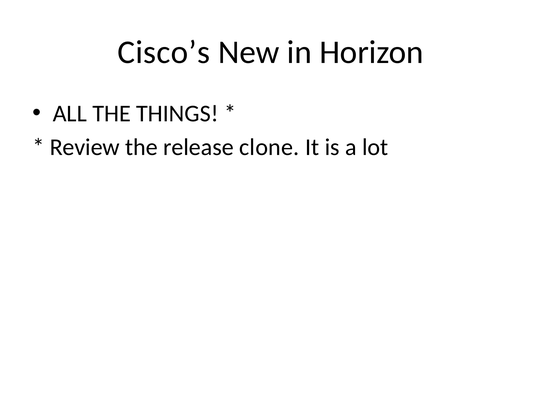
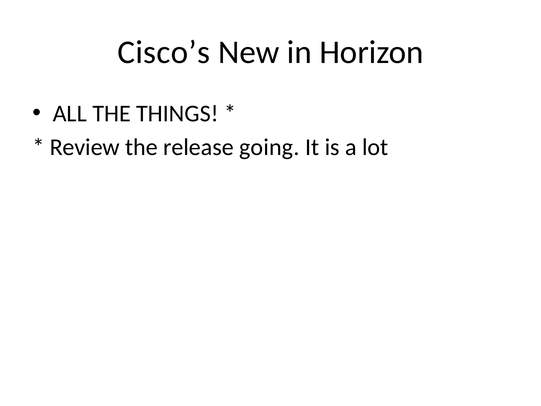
clone: clone -> going
